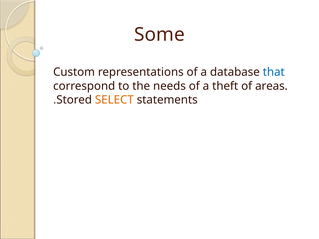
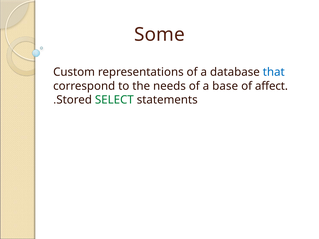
theft: theft -> base
areas: areas -> affect
SELECT colour: orange -> green
